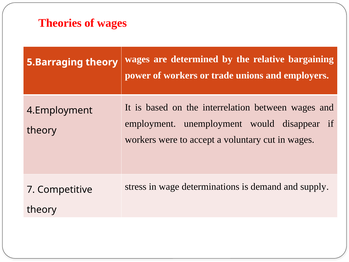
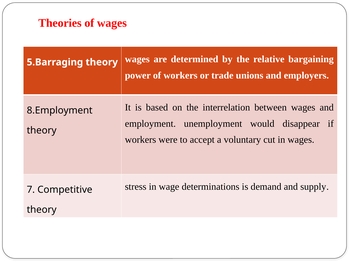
4.Employment: 4.Employment -> 8.Employment
